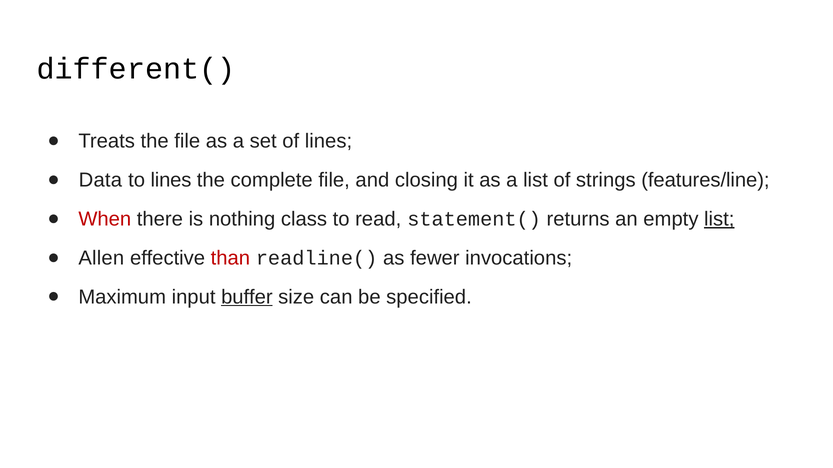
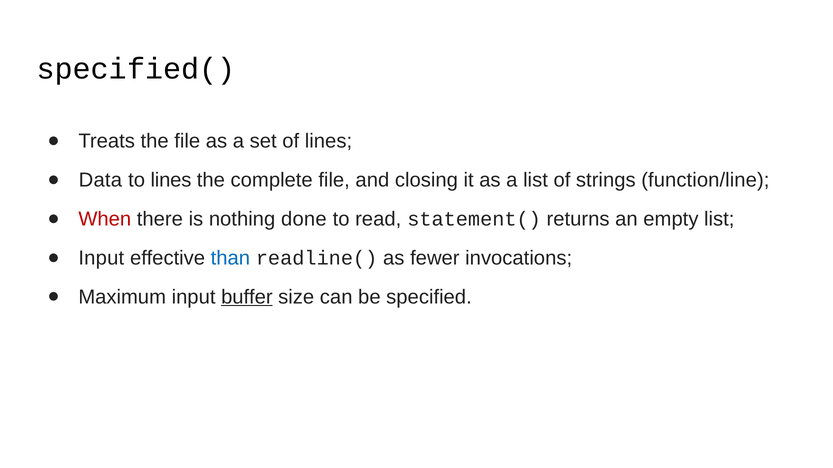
different(: different( -> specified(
features/line: features/line -> function/line
class: class -> done
list at (719, 219) underline: present -> none
Allen at (101, 258): Allen -> Input
than colour: red -> blue
